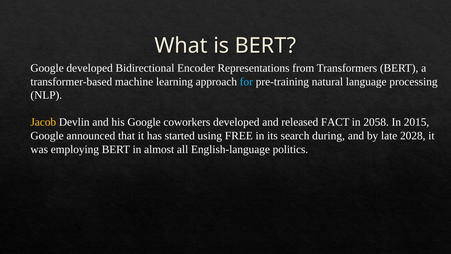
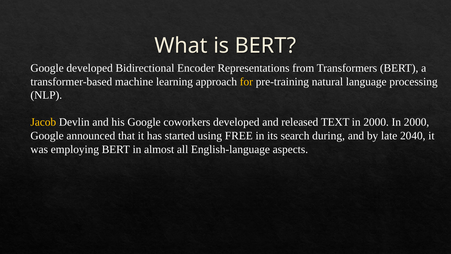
for colour: light blue -> yellow
FACT: FACT -> TEXT
2058 at (376, 122): 2058 -> 2000
2015 at (417, 122): 2015 -> 2000
2028: 2028 -> 2040
politics: politics -> aspects
